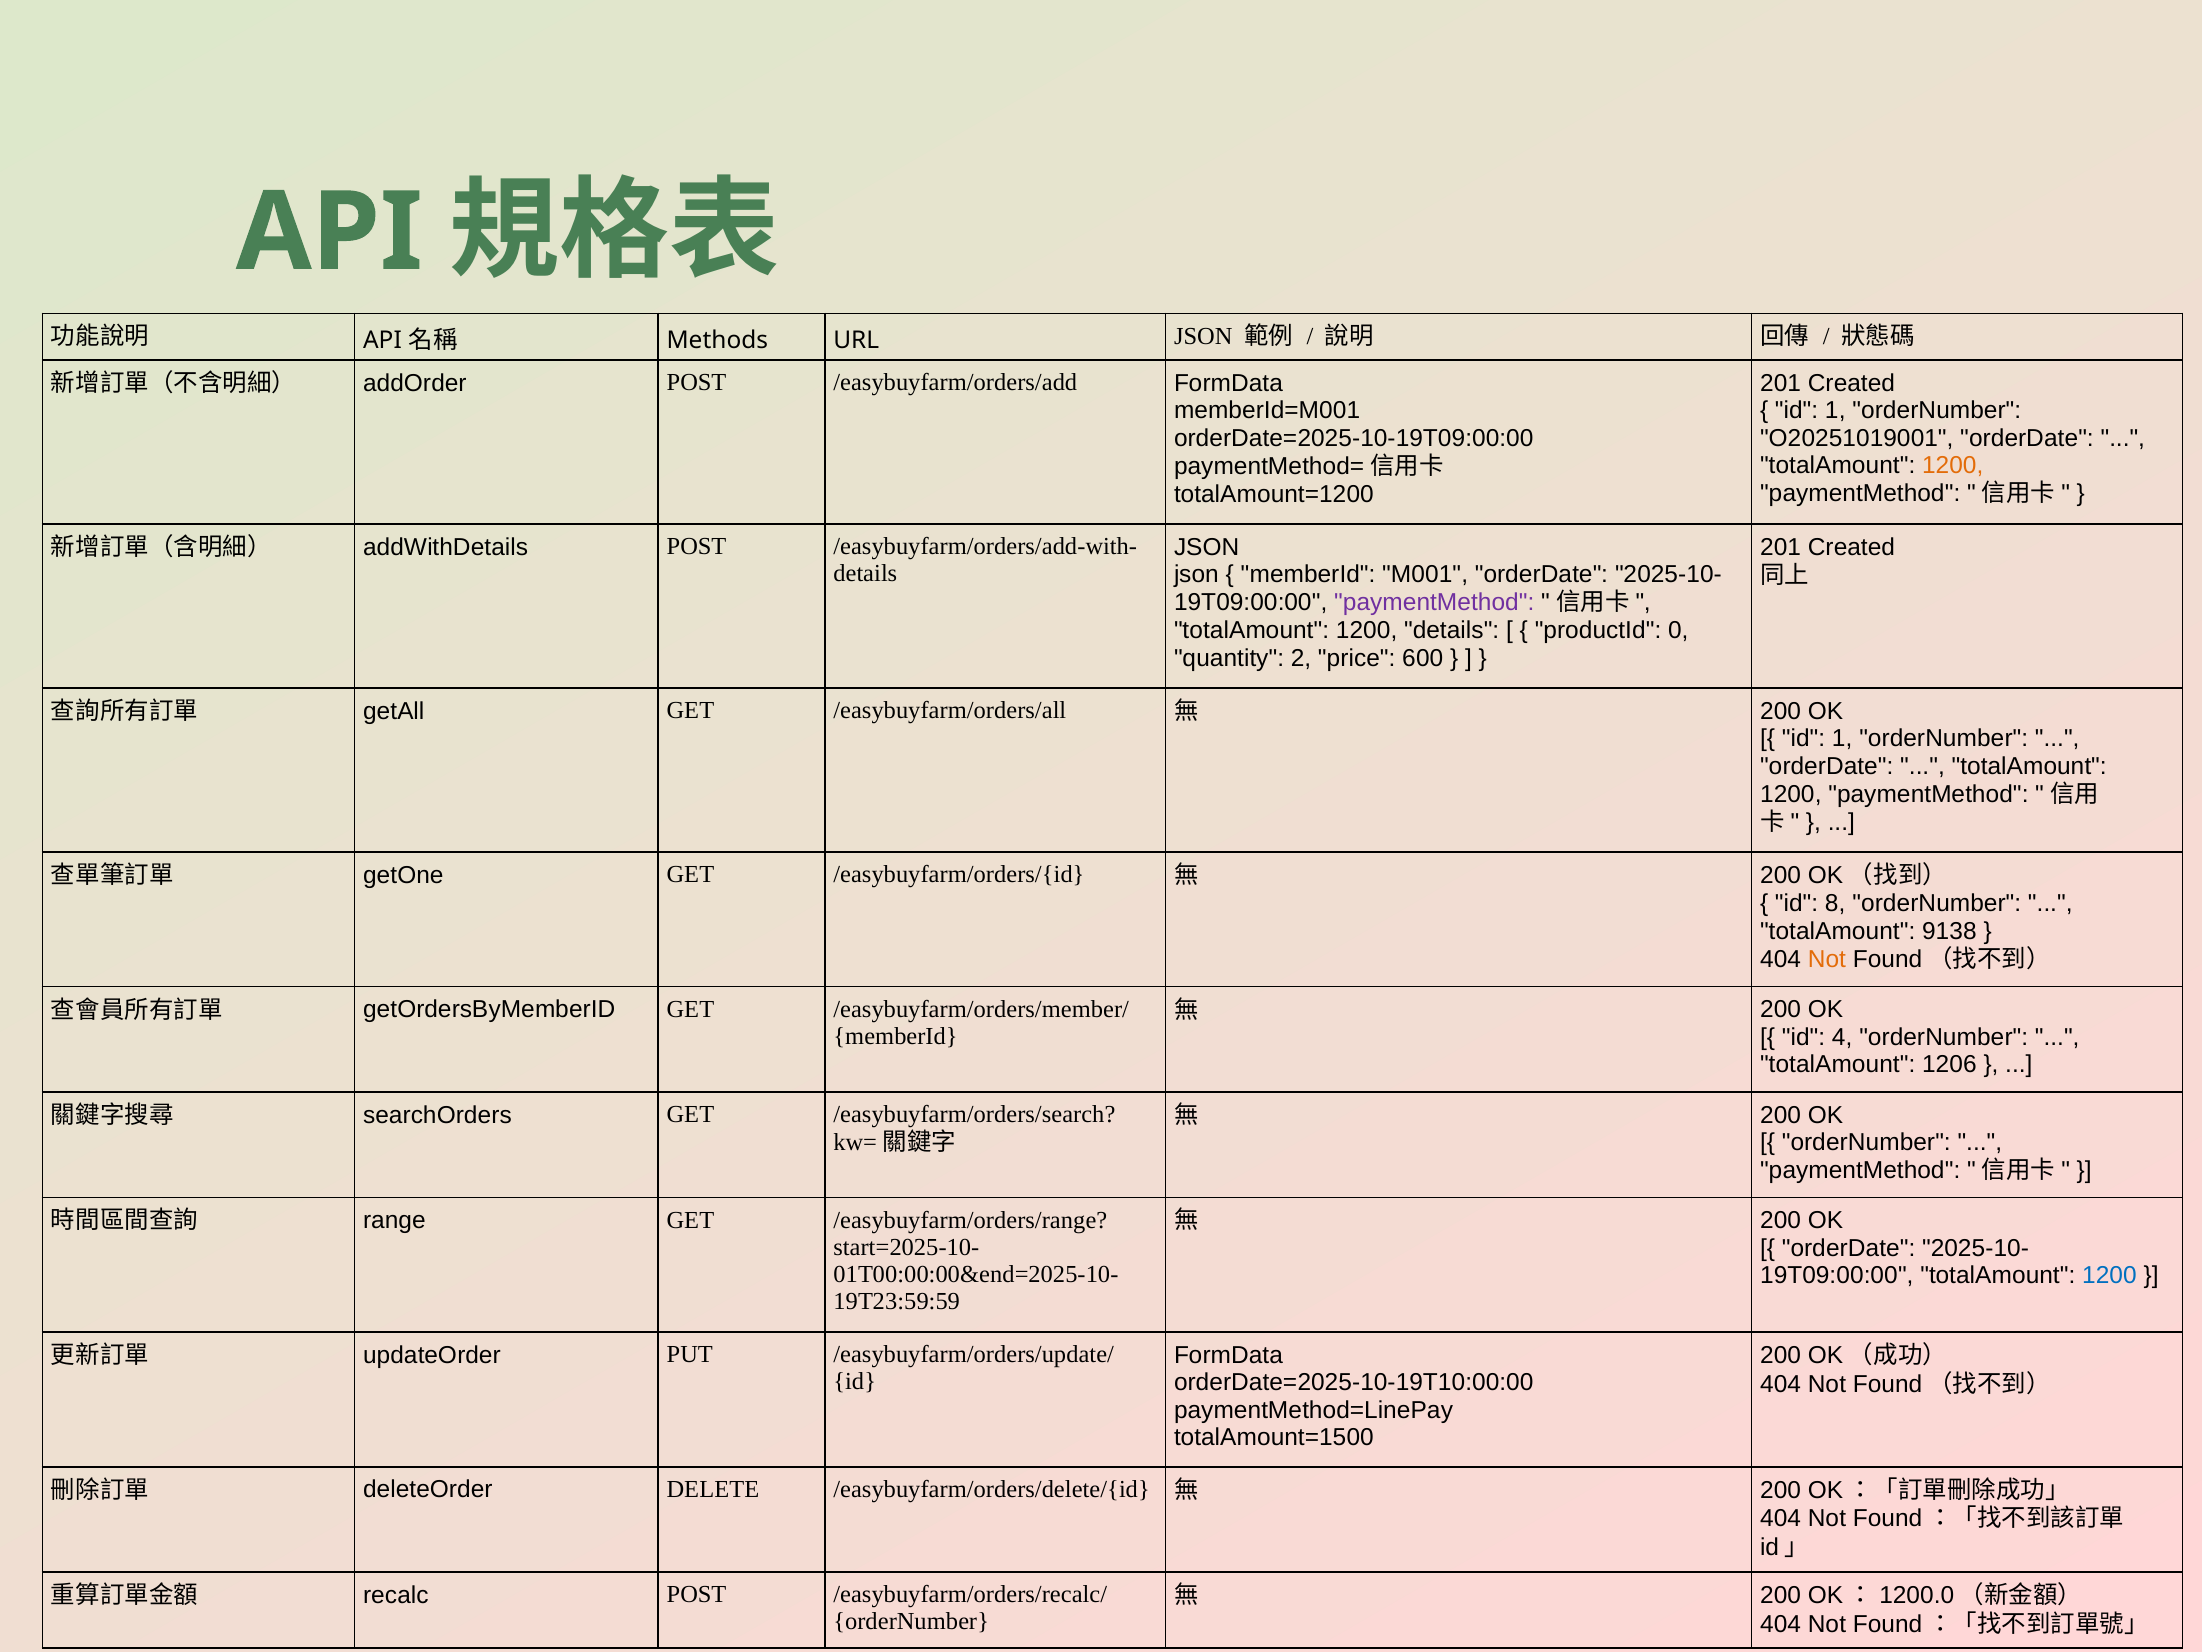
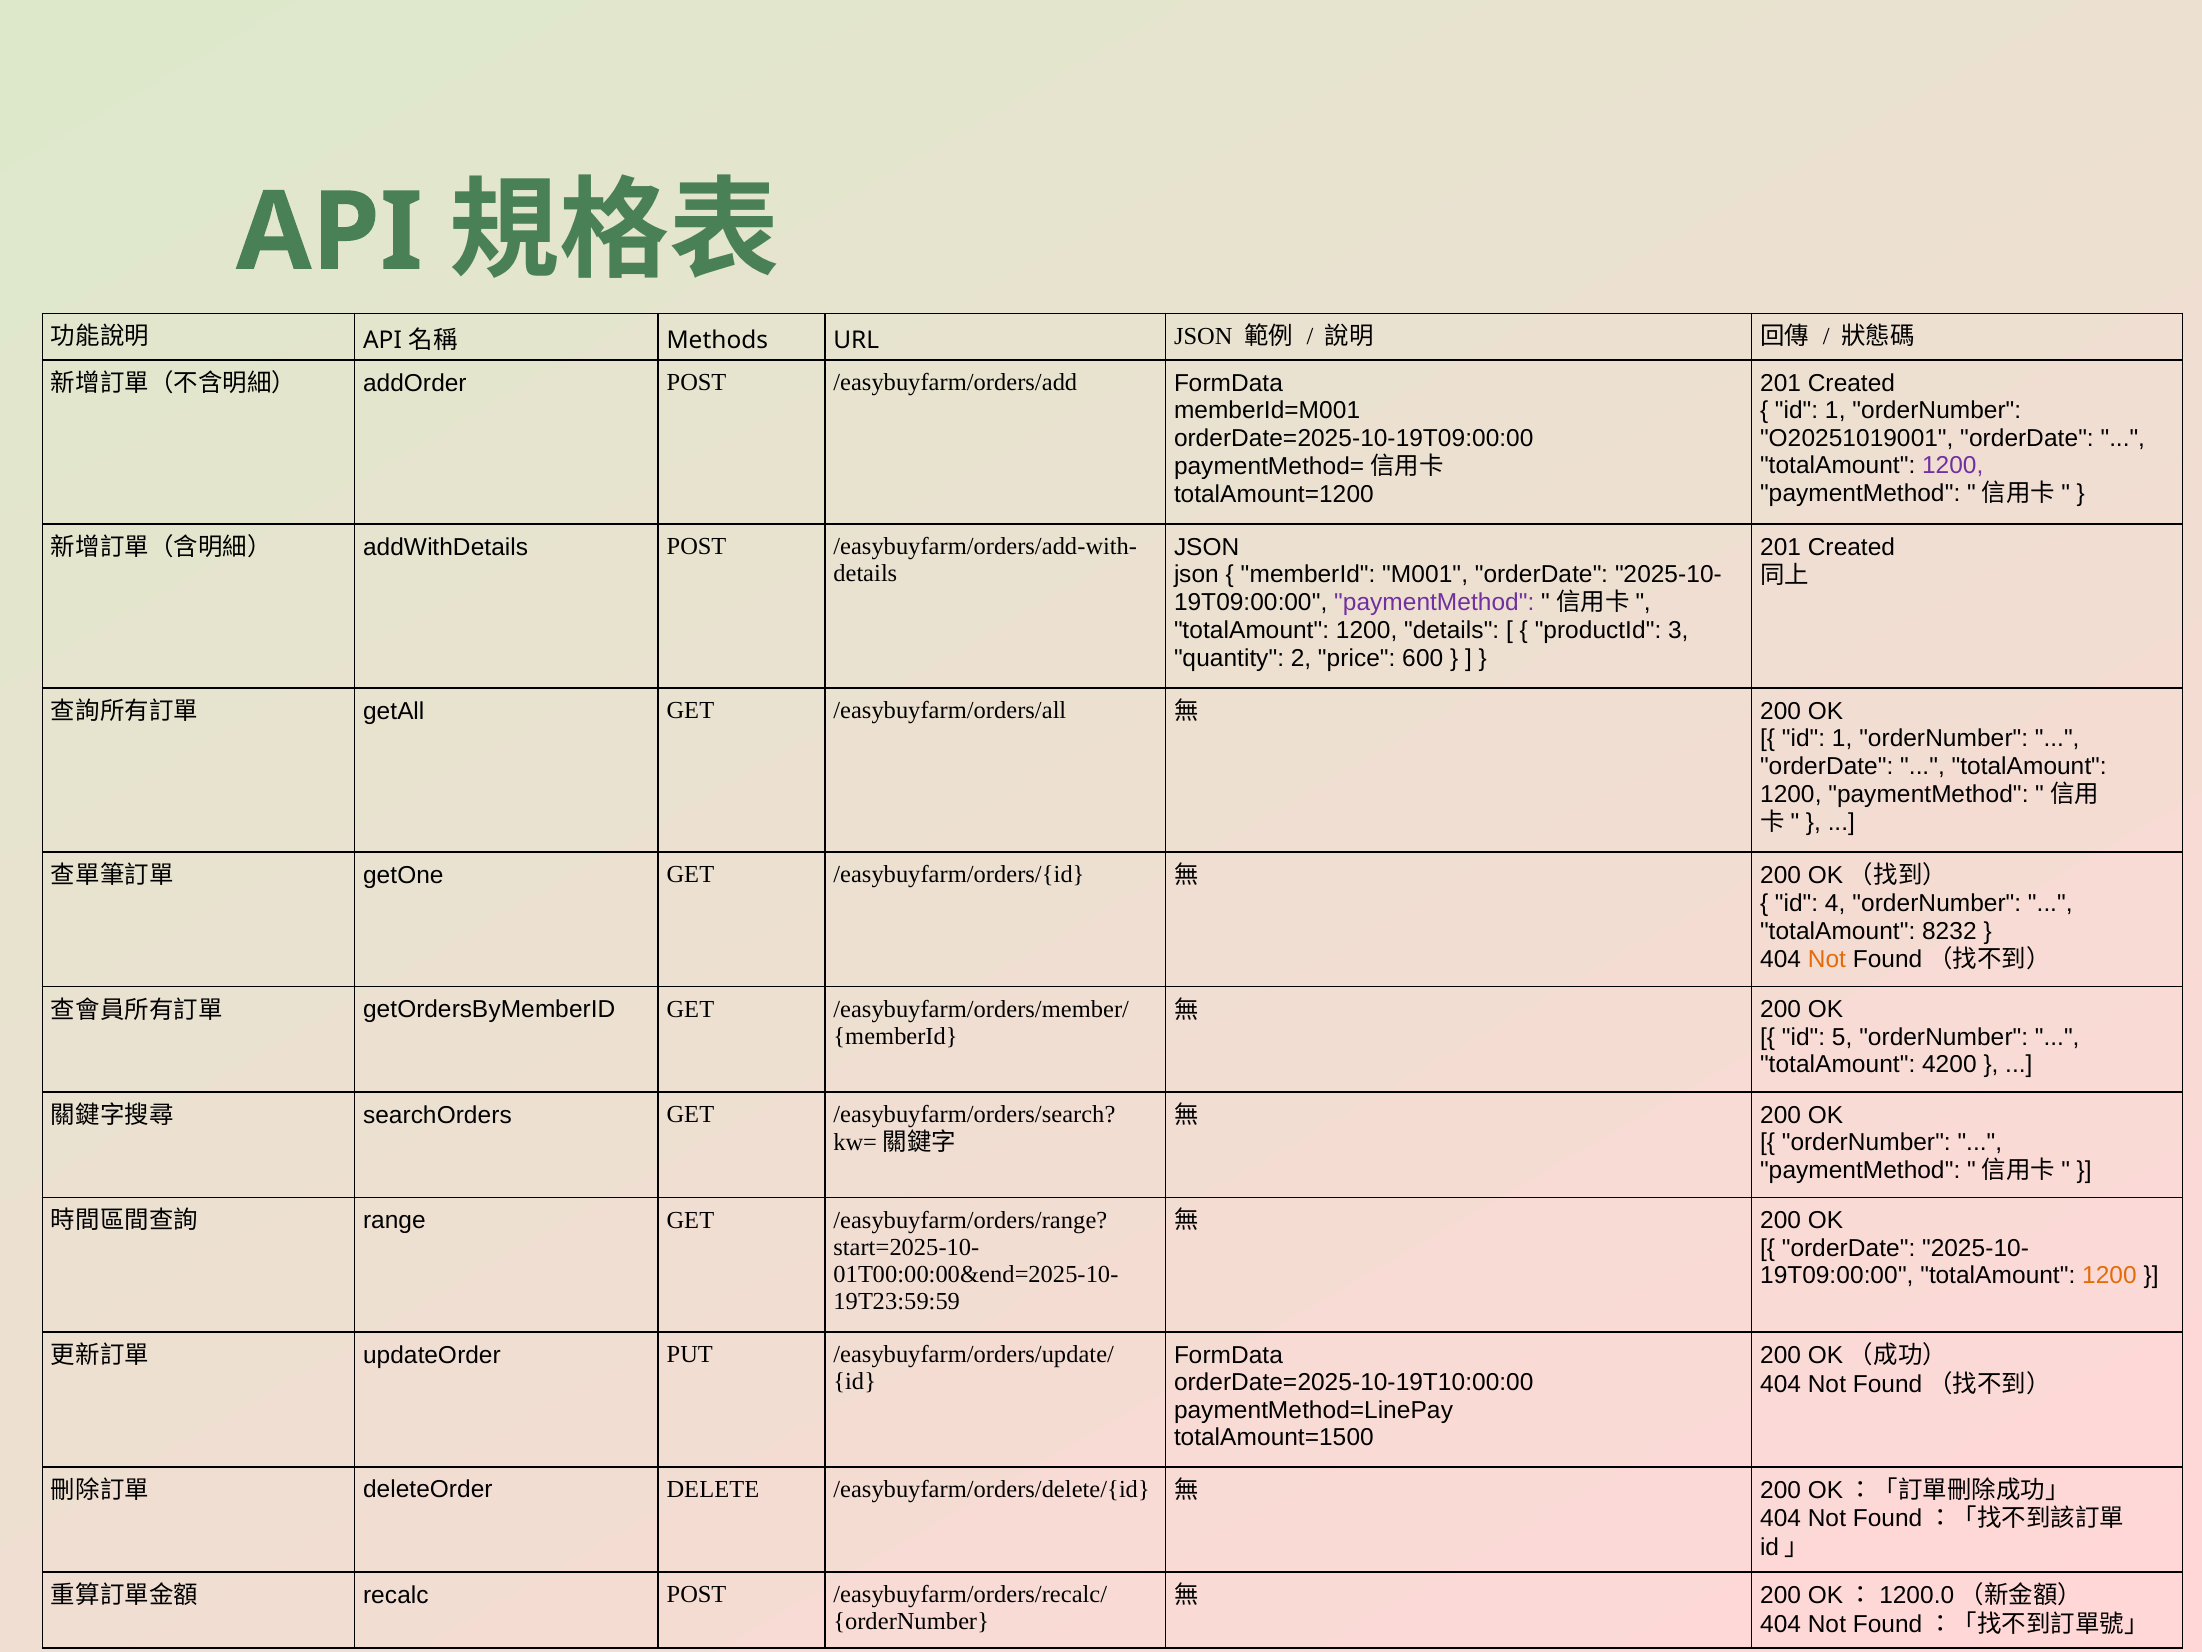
1200 at (1953, 466) colour: orange -> purple
0: 0 -> 3
8: 8 -> 4
9138: 9138 -> 8232
4: 4 -> 5
1206: 1206 -> 4200
1200 at (2109, 1275) colour: blue -> orange
